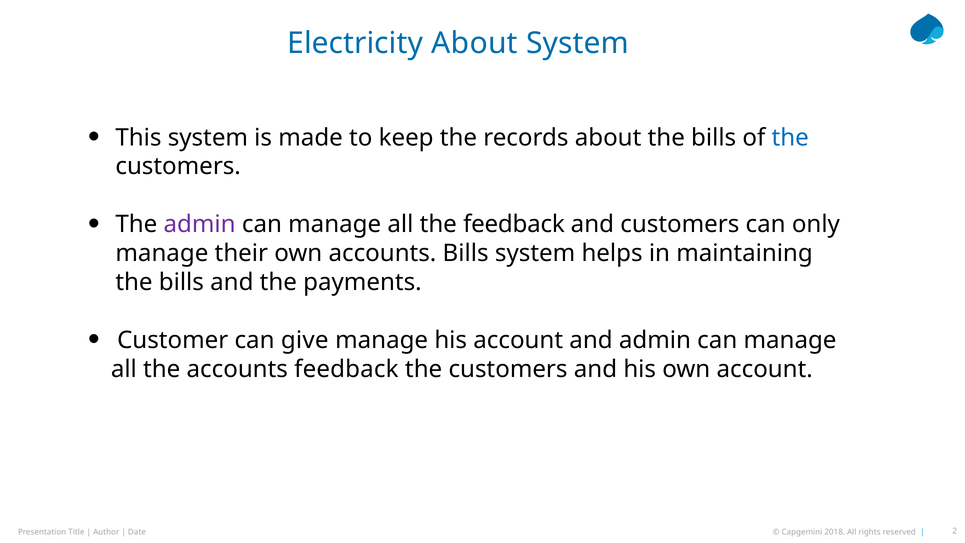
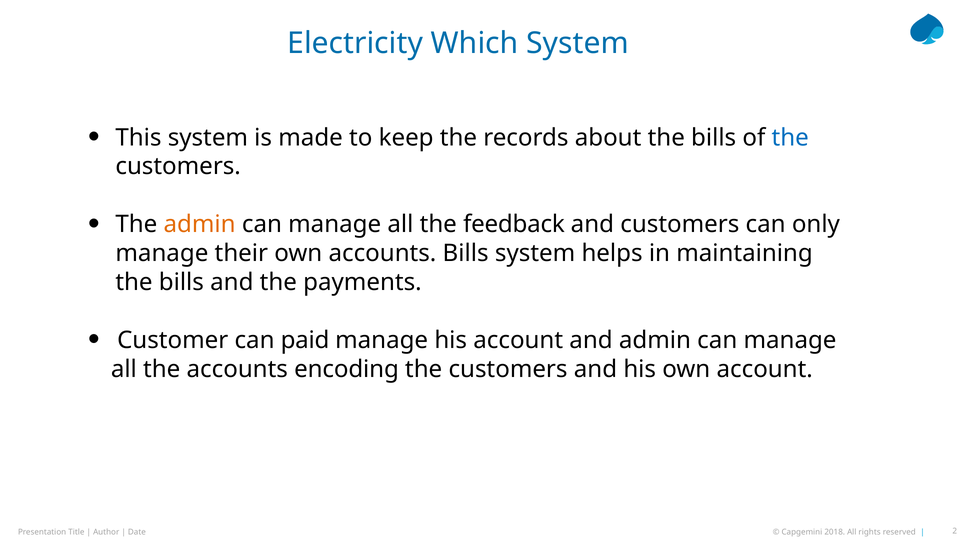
Electricity About: About -> Which
admin at (200, 224) colour: purple -> orange
give: give -> paid
accounts feedback: feedback -> encoding
